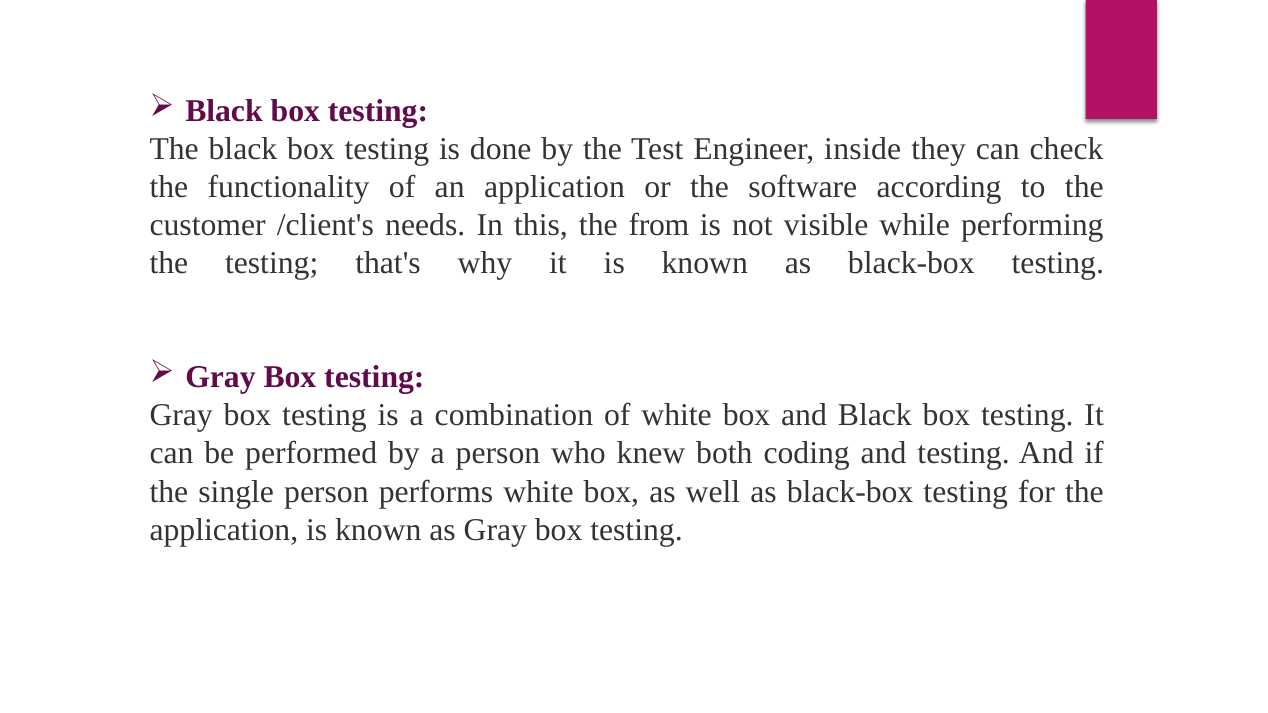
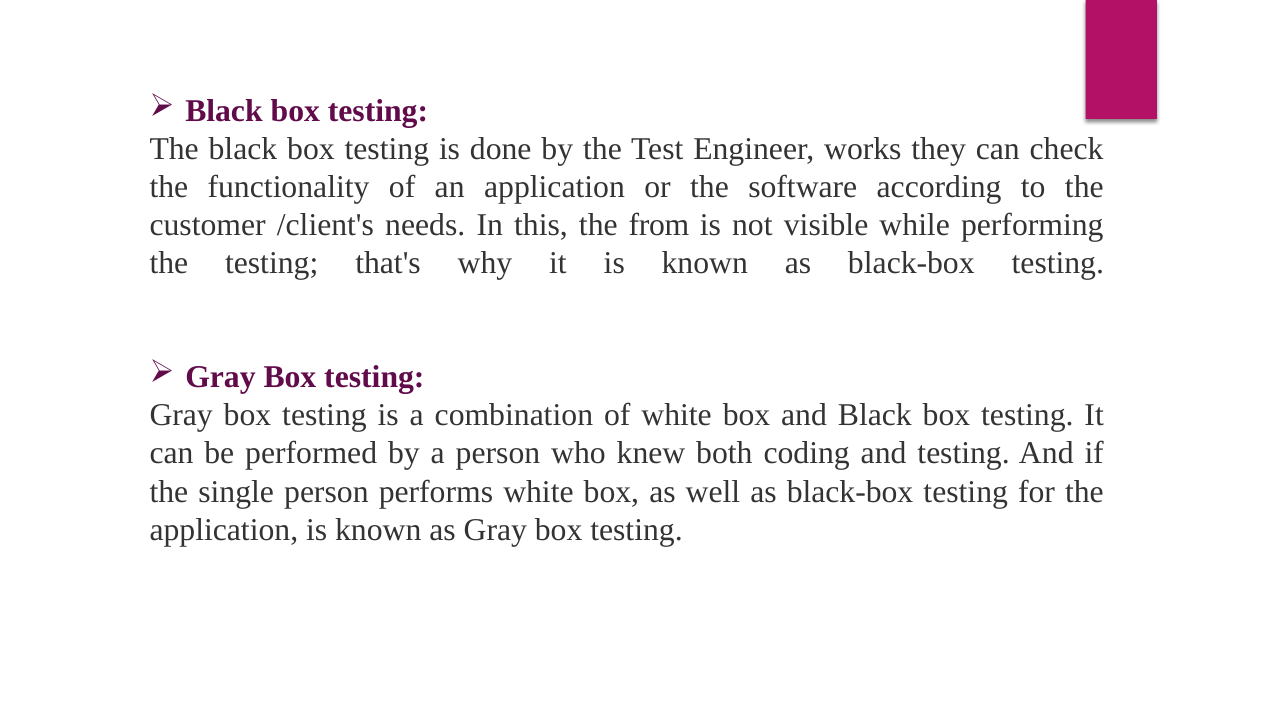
inside: inside -> works
